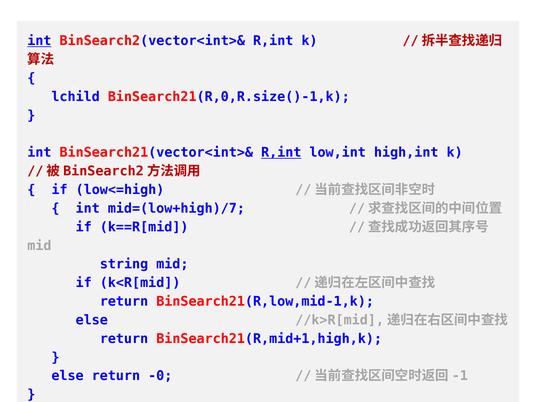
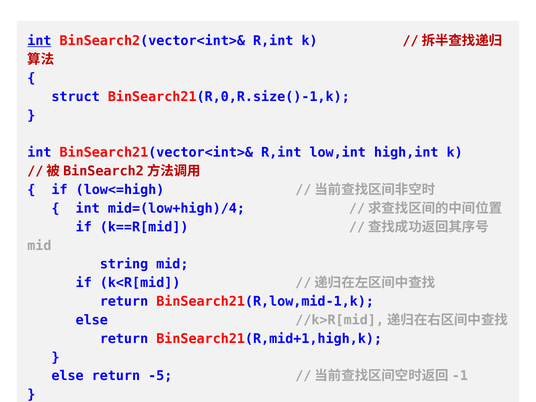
lchild: lchild -> struct
R,int at (281, 153) underline: present -> none
mid=(low+high)/7: mid=(low+high)/7 -> mid=(low+high)/4
-0: -0 -> -5
